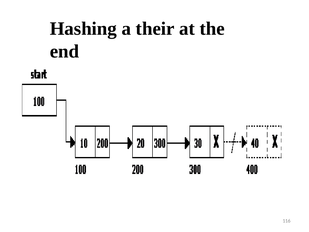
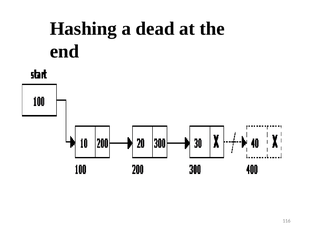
their: their -> dead
